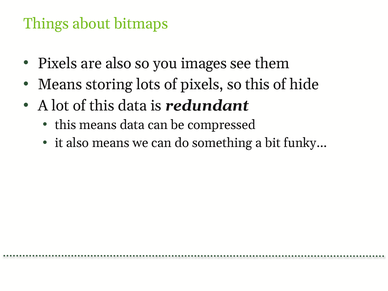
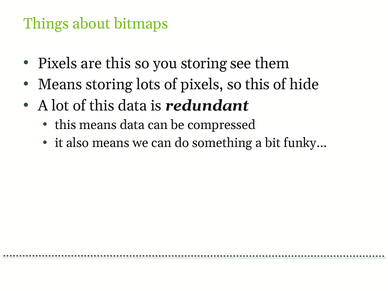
are also: also -> this
you images: images -> storing
